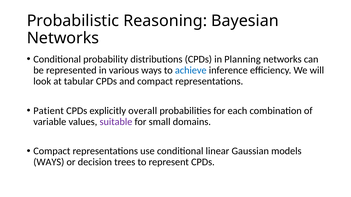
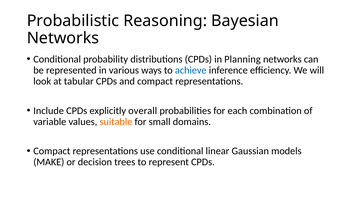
Patient: Patient -> Include
suitable colour: purple -> orange
WAYS at (49, 162): WAYS -> MAKE
